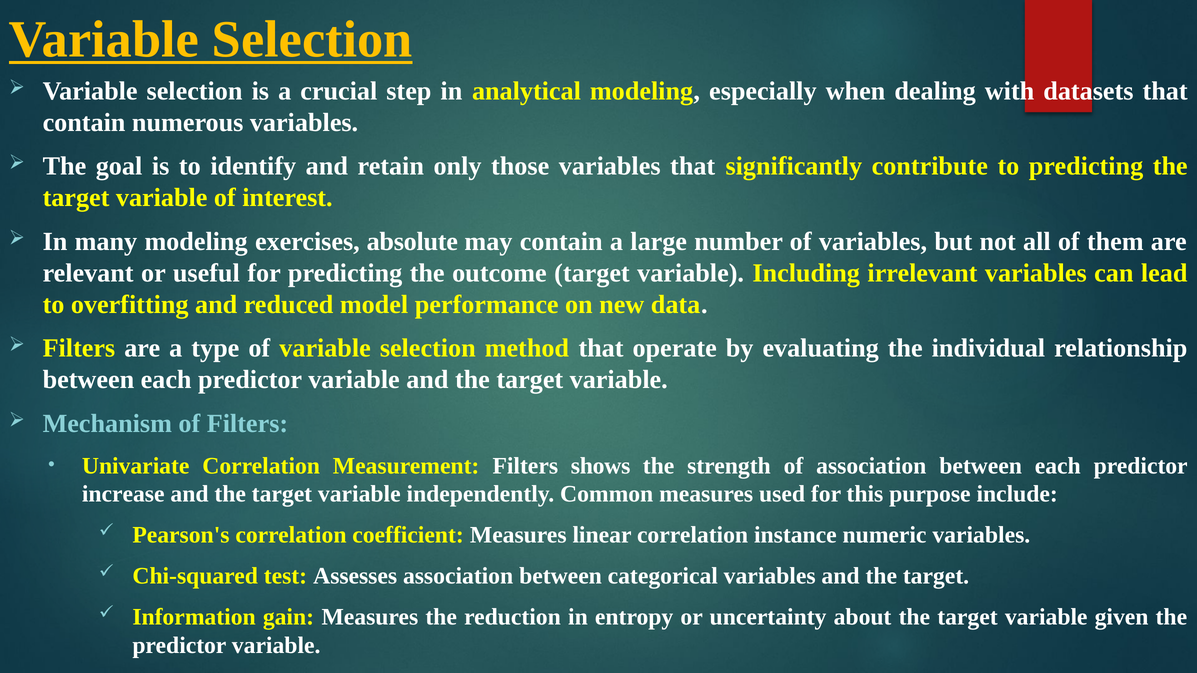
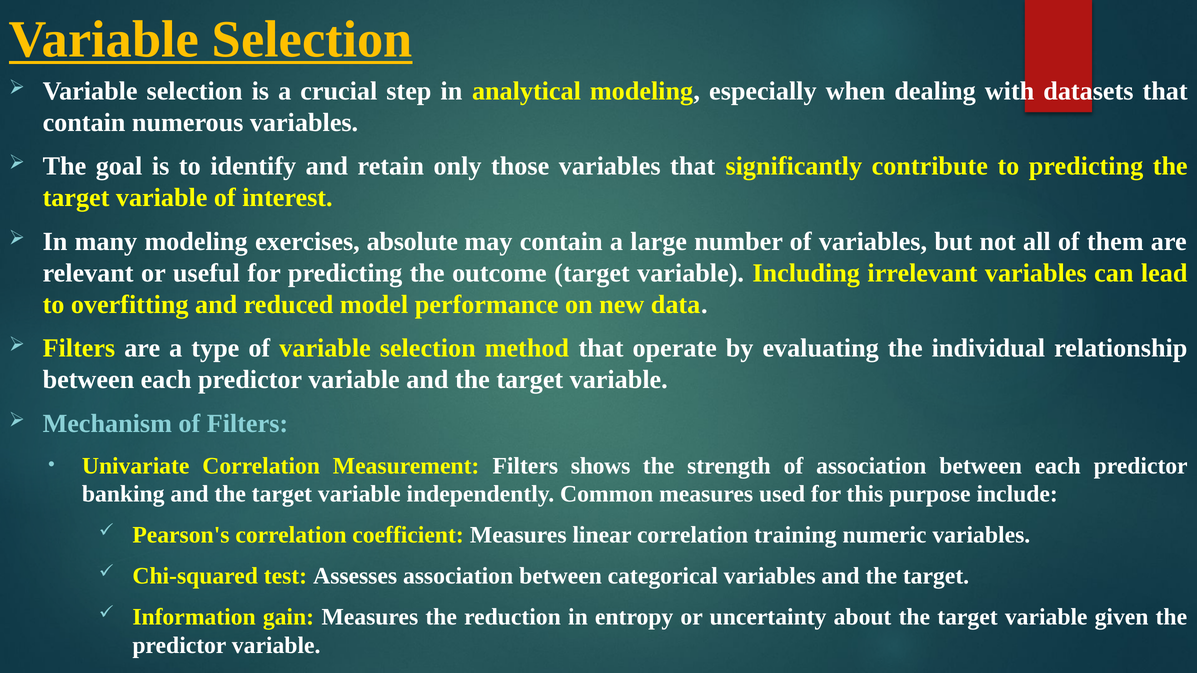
increase: increase -> banking
instance: instance -> training
